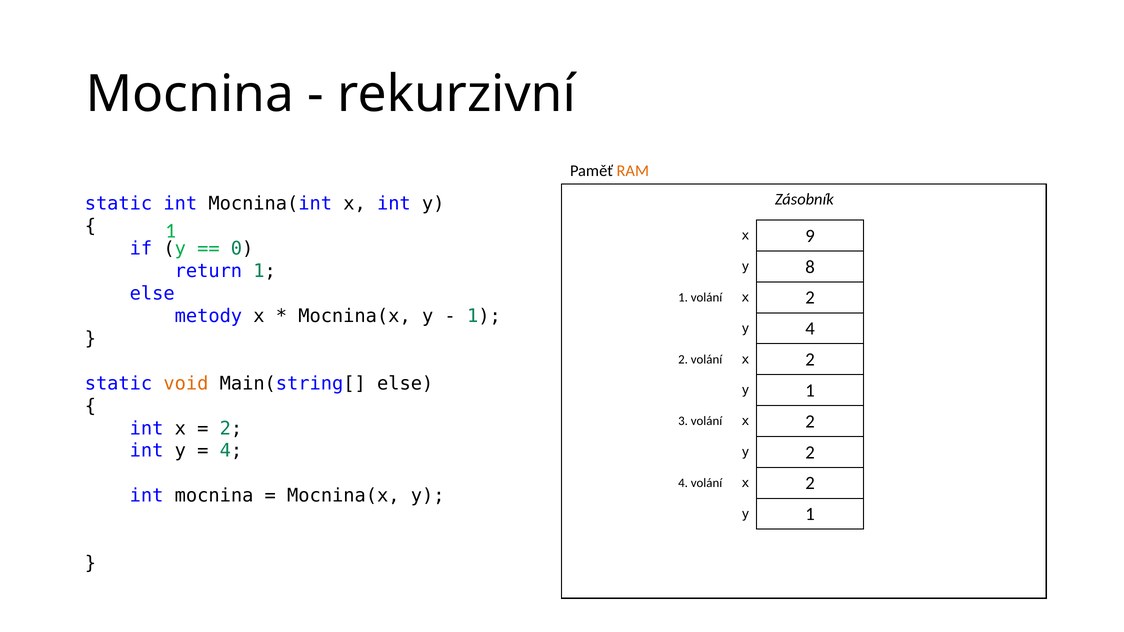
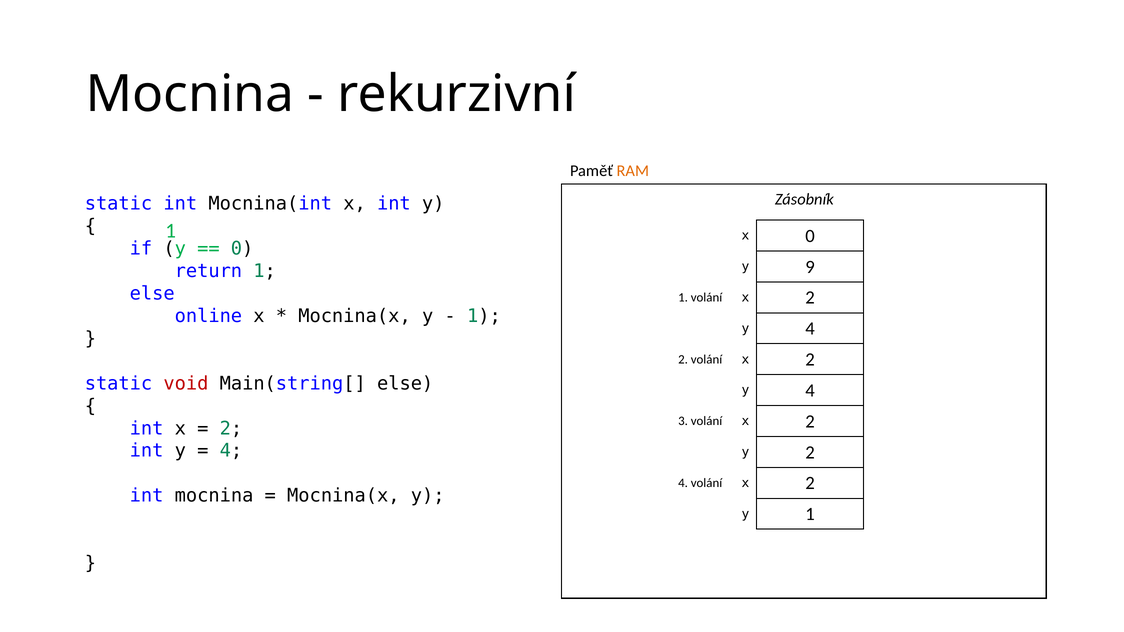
x 9: 9 -> 0
8: 8 -> 9
metody: metody -> online
void colour: orange -> red
1 at (810, 391): 1 -> 4
